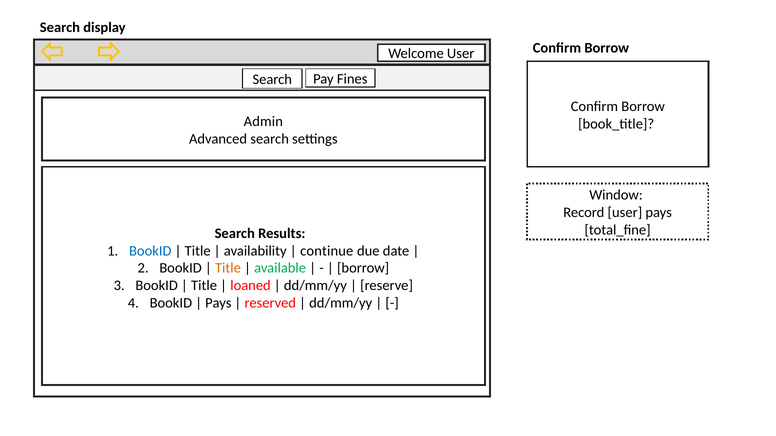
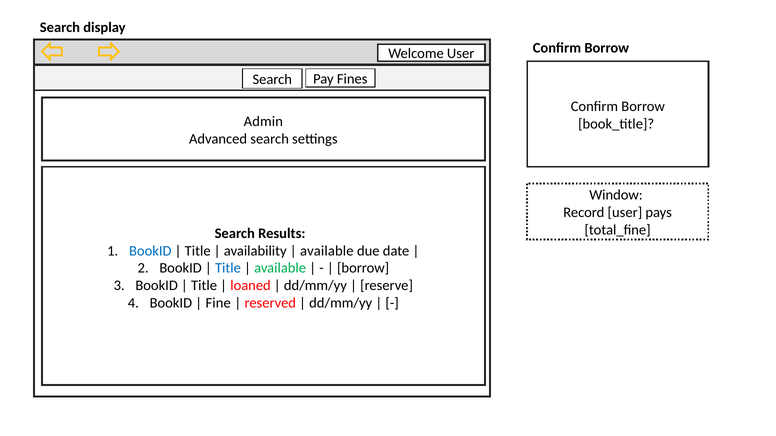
continue at (327, 251): continue -> available
Title at (228, 268) colour: orange -> blue
Pays at (218, 303): Pays -> Fine
